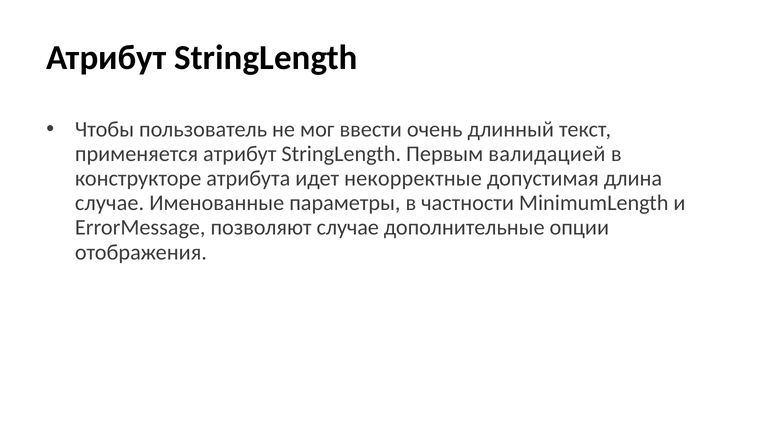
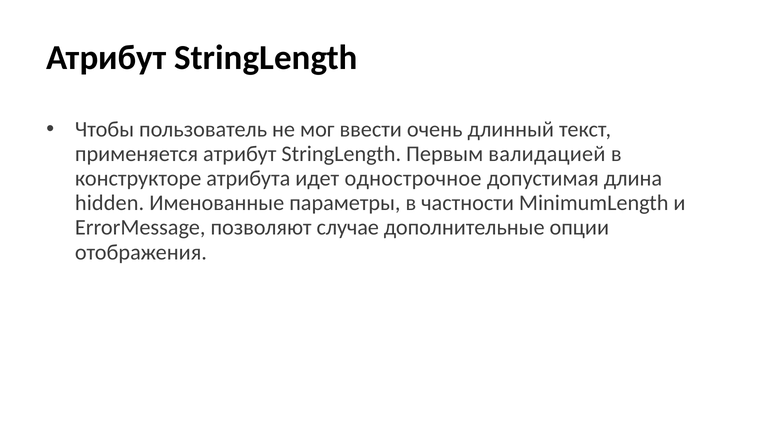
некорректные: некорректные -> однострочное
случае at (110, 203): случае -> hidden
